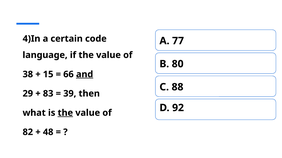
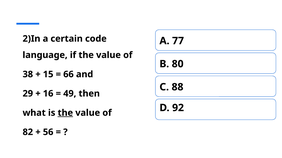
4)In: 4)In -> 2)In
and underline: present -> none
83: 83 -> 16
39: 39 -> 49
48: 48 -> 56
